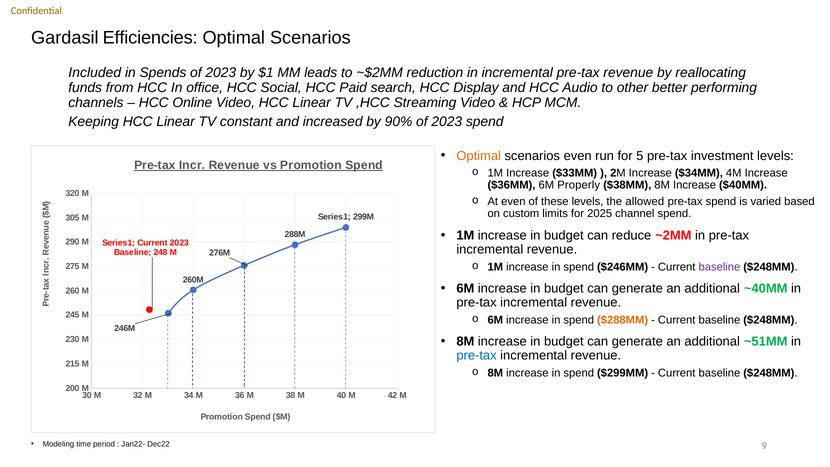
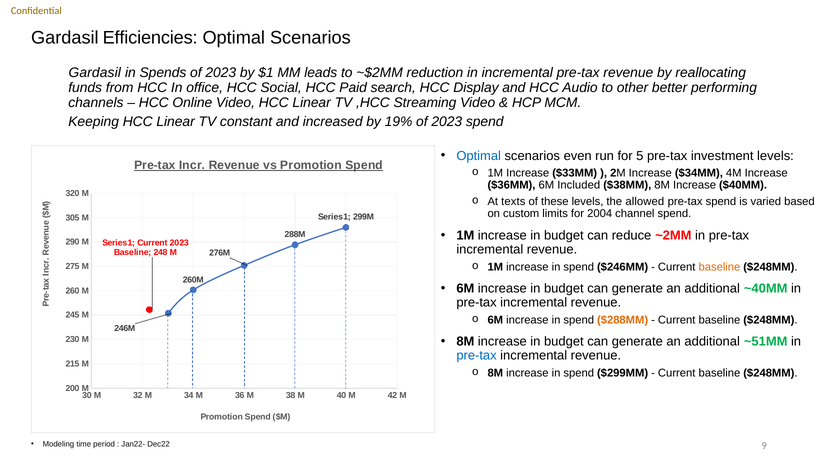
Included at (95, 73): Included -> Gardasil
90%: 90% -> 19%
Optimal at (479, 156) colour: orange -> blue
Properly: Properly -> Included
At even: even -> texts
2025: 2025 -> 2004
baseline at (719, 267) colour: purple -> orange
